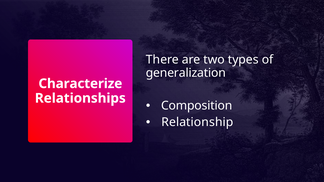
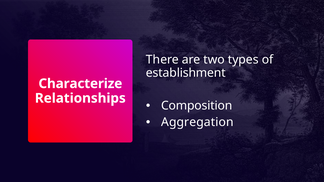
generalization: generalization -> establishment
Relationship: Relationship -> Aggregation
